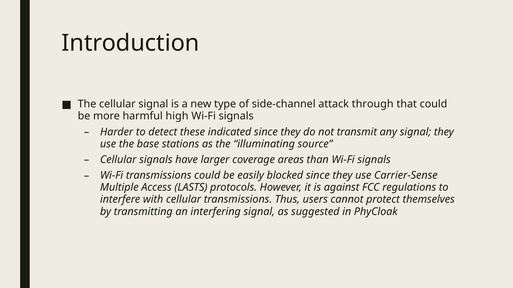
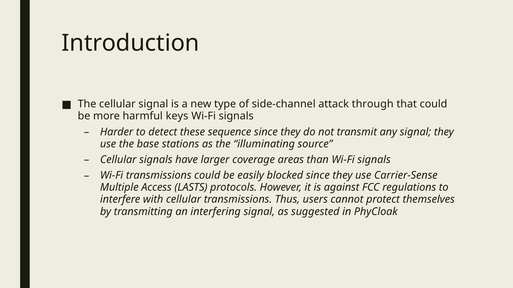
high: high -> keys
indicated: indicated -> sequence
